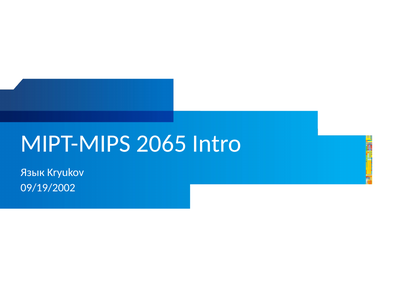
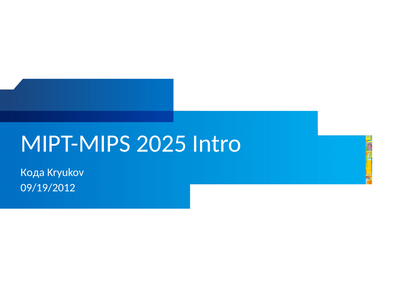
2065: 2065 -> 2025
Язык: Язык -> Кода
09/19/2002: 09/19/2002 -> 09/19/2012
